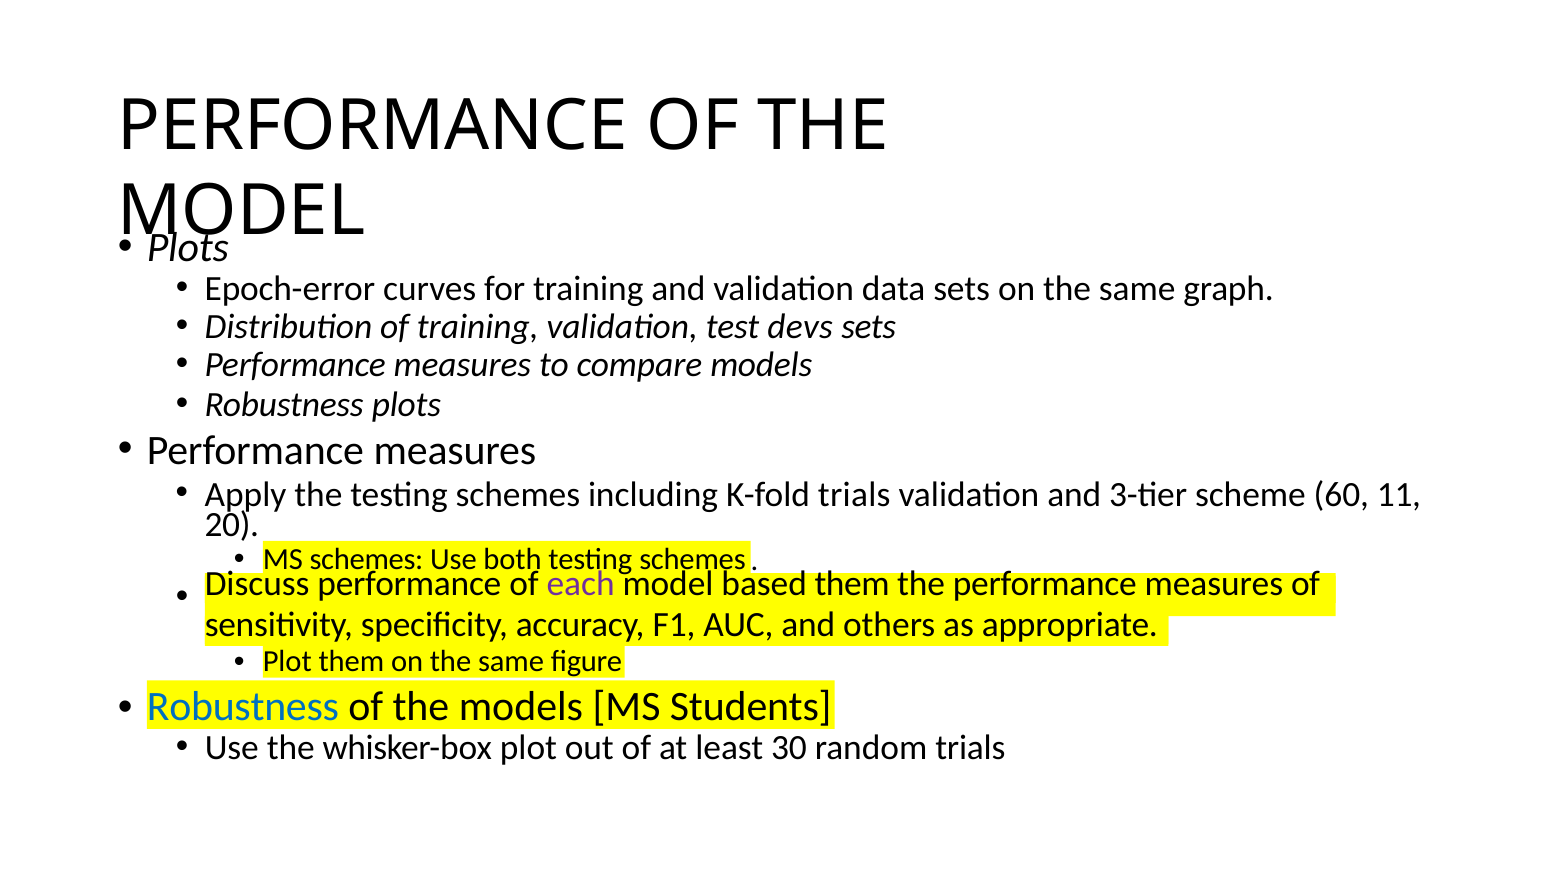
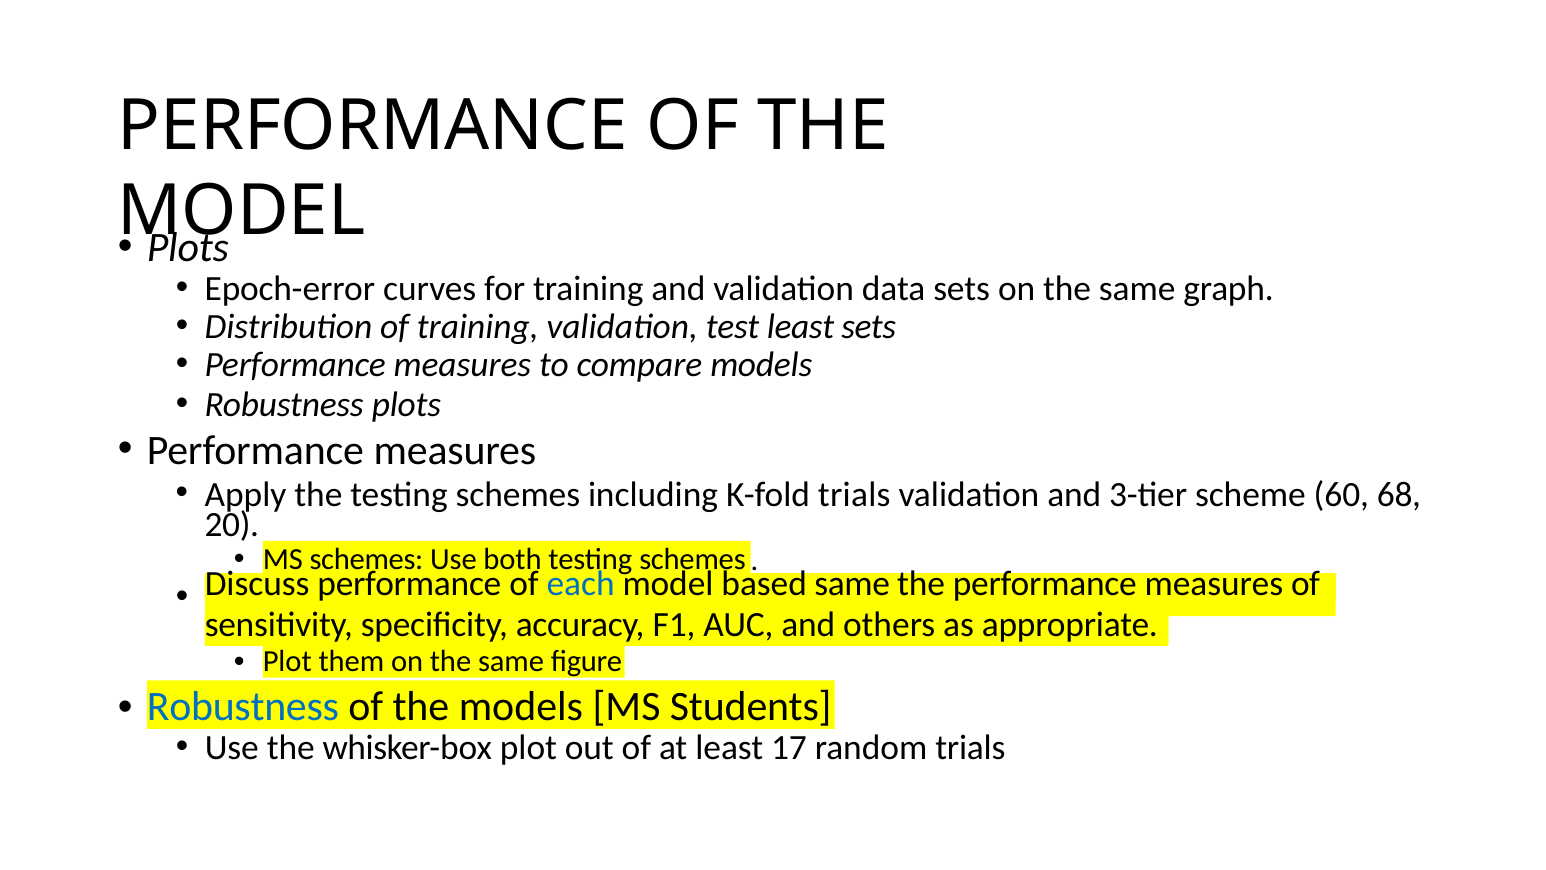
test devs: devs -> least
11: 11 -> 68
each colour: purple -> blue
based them: them -> same
30: 30 -> 17
